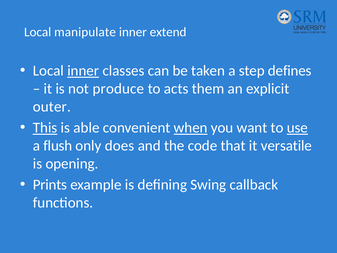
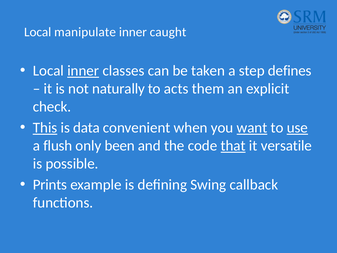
extend: extend -> caught
produce: produce -> naturally
outer: outer -> check
able: able -> data
when underline: present -> none
want underline: none -> present
does: does -> been
that underline: none -> present
opening: opening -> possible
